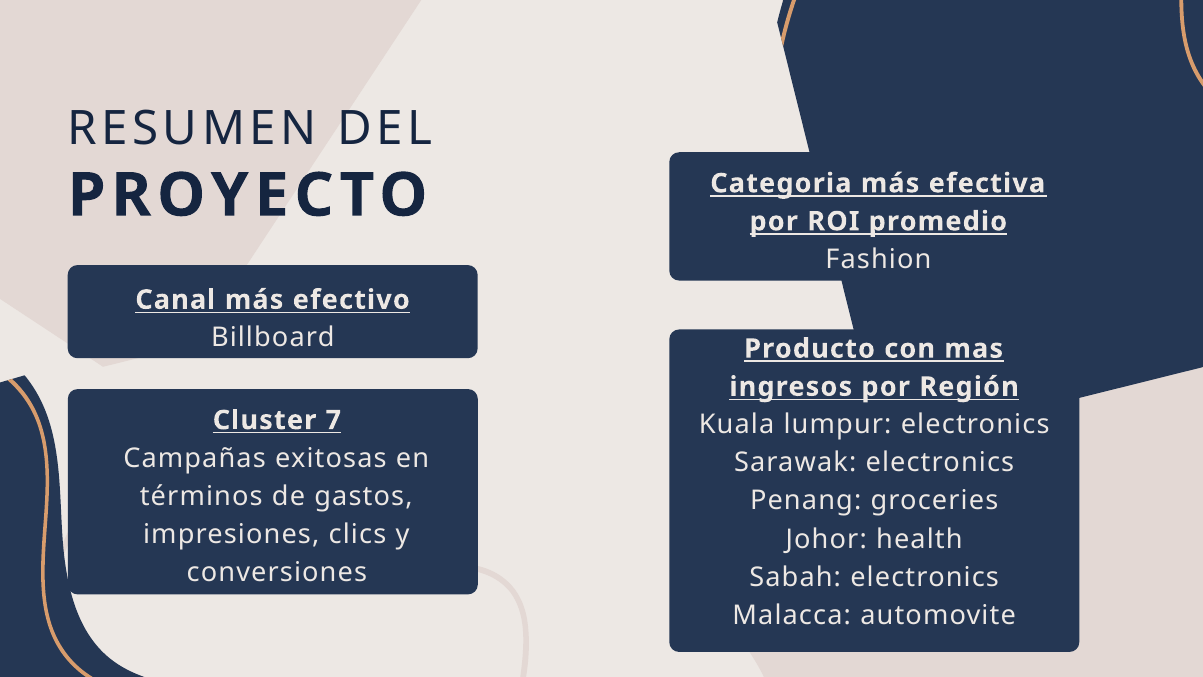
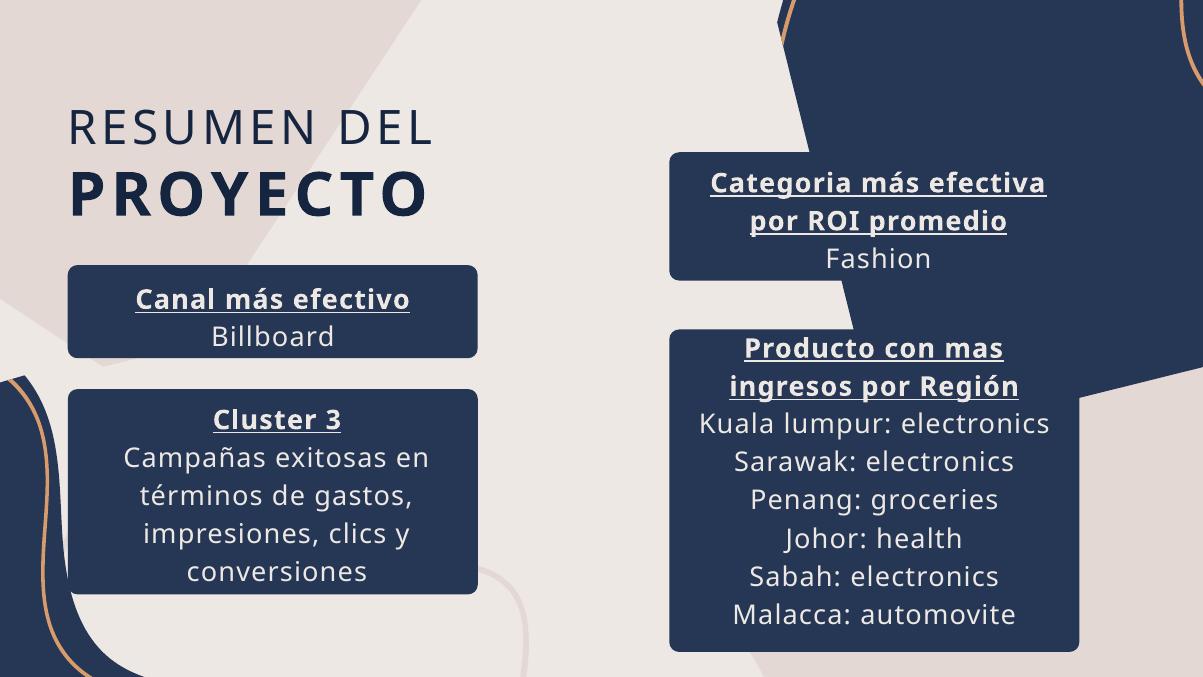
7: 7 -> 3
